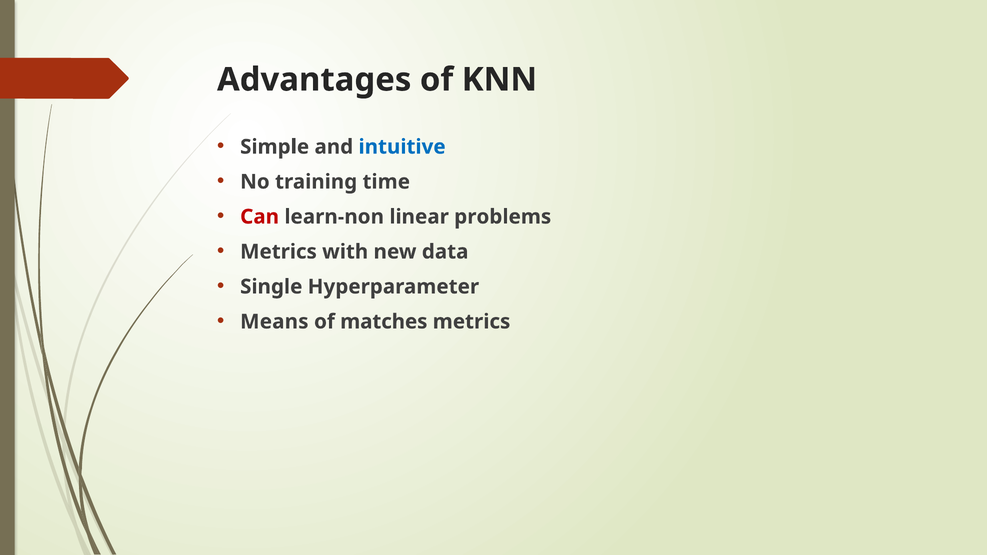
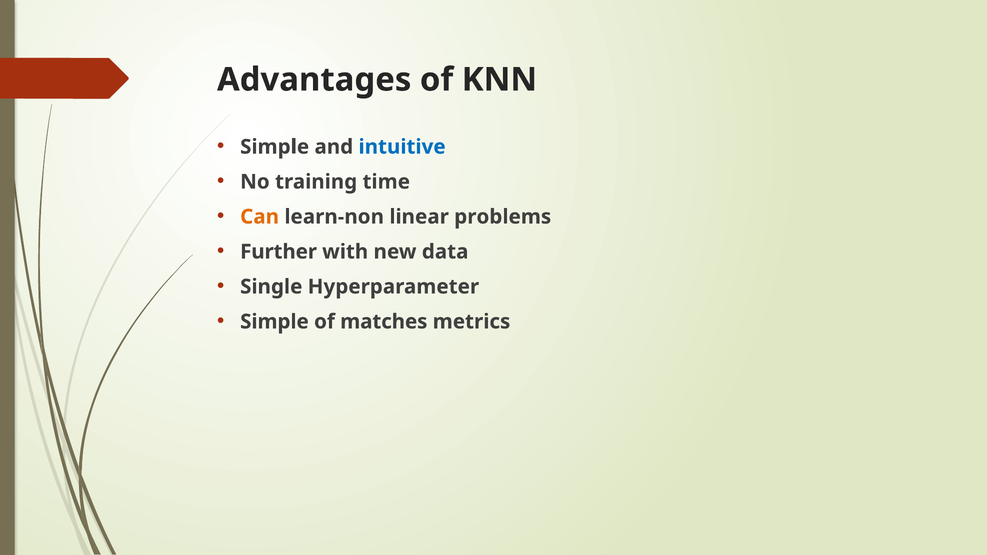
Can colour: red -> orange
Metrics at (279, 252): Metrics -> Further
Means at (274, 322): Means -> Simple
